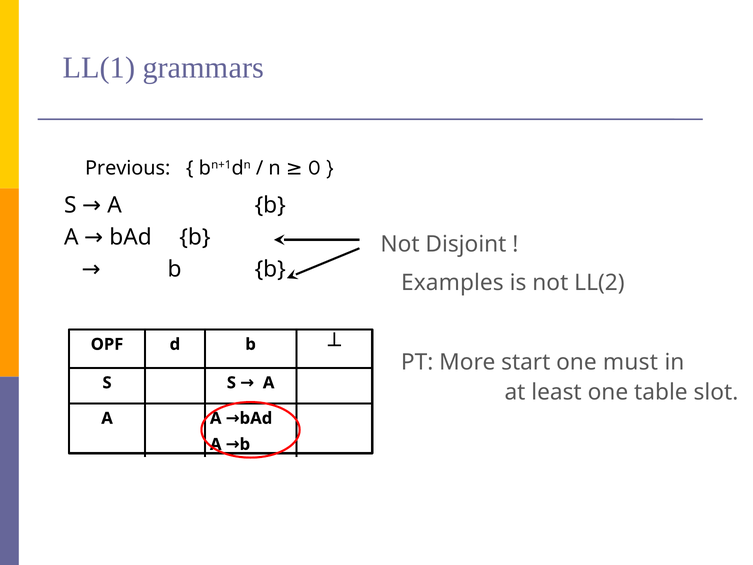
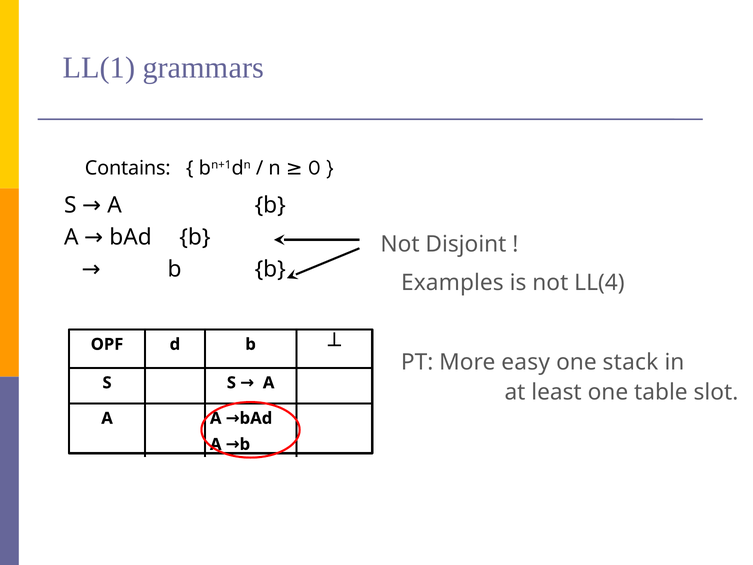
Previous: Previous -> Contains
LL(2: LL(2 -> LL(4
start: start -> easy
must: must -> stack
